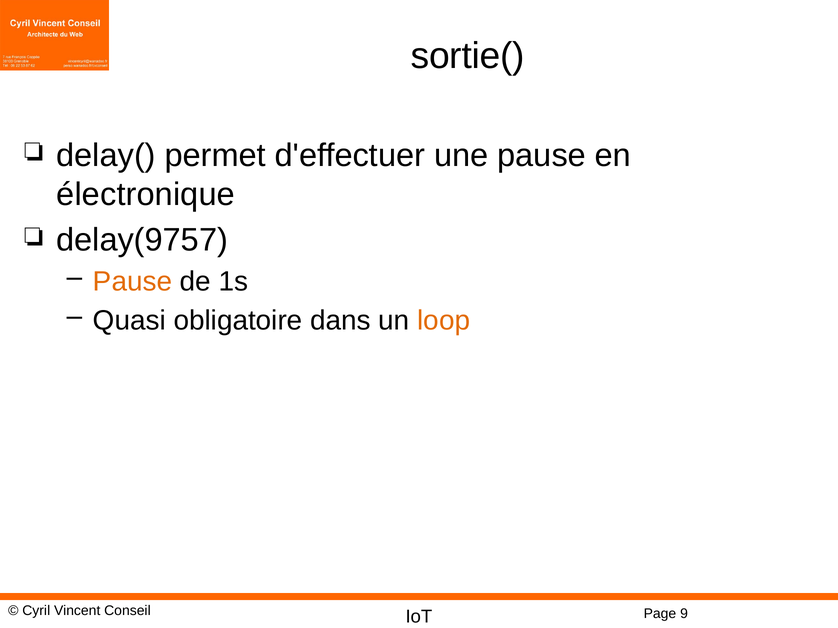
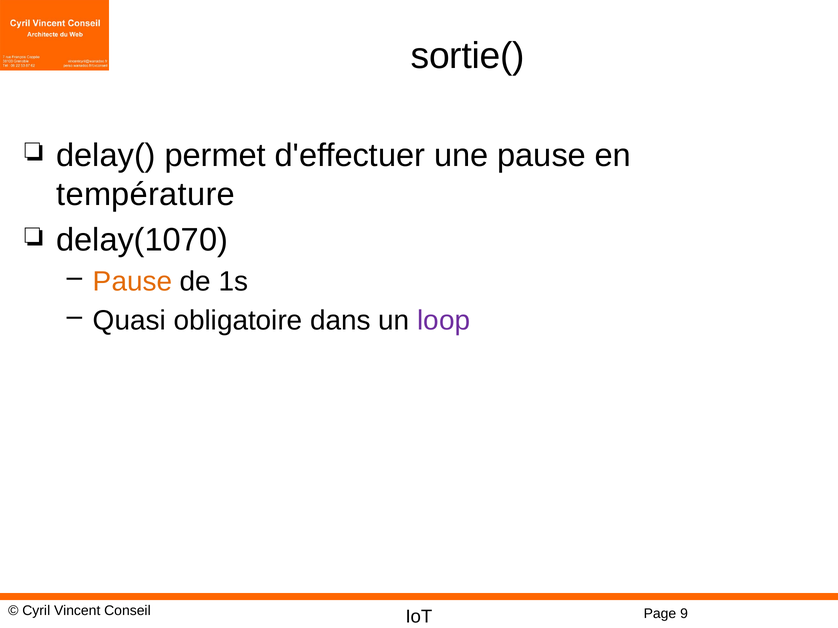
électronique: électronique -> température
delay(9757: delay(9757 -> delay(1070
loop colour: orange -> purple
